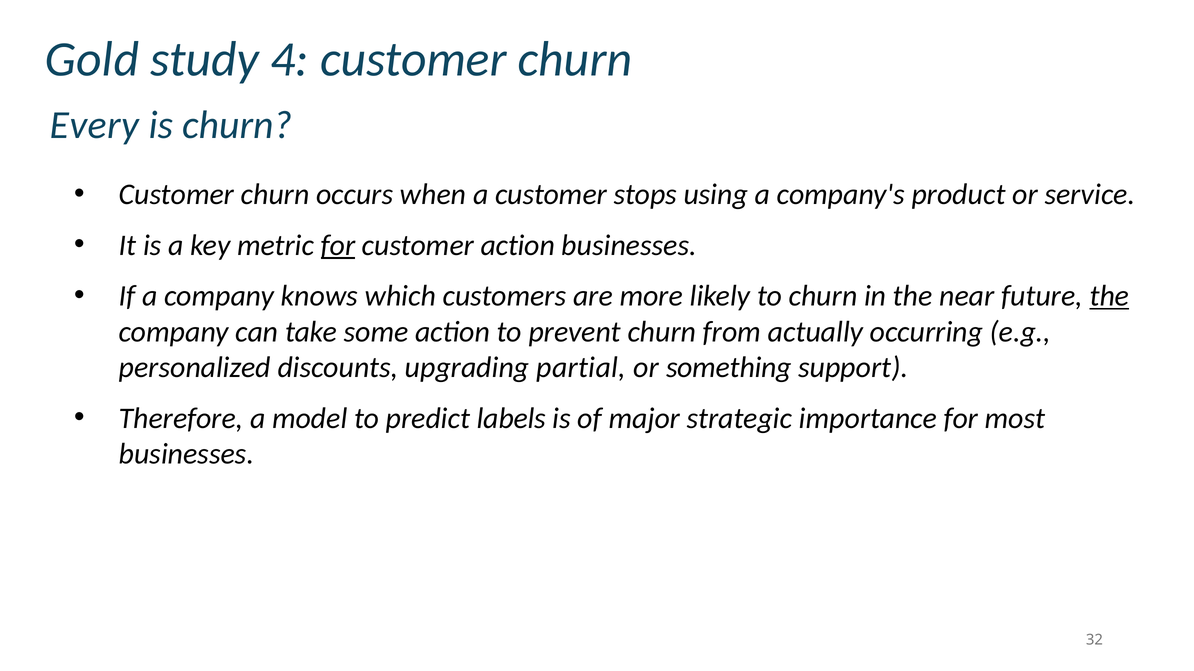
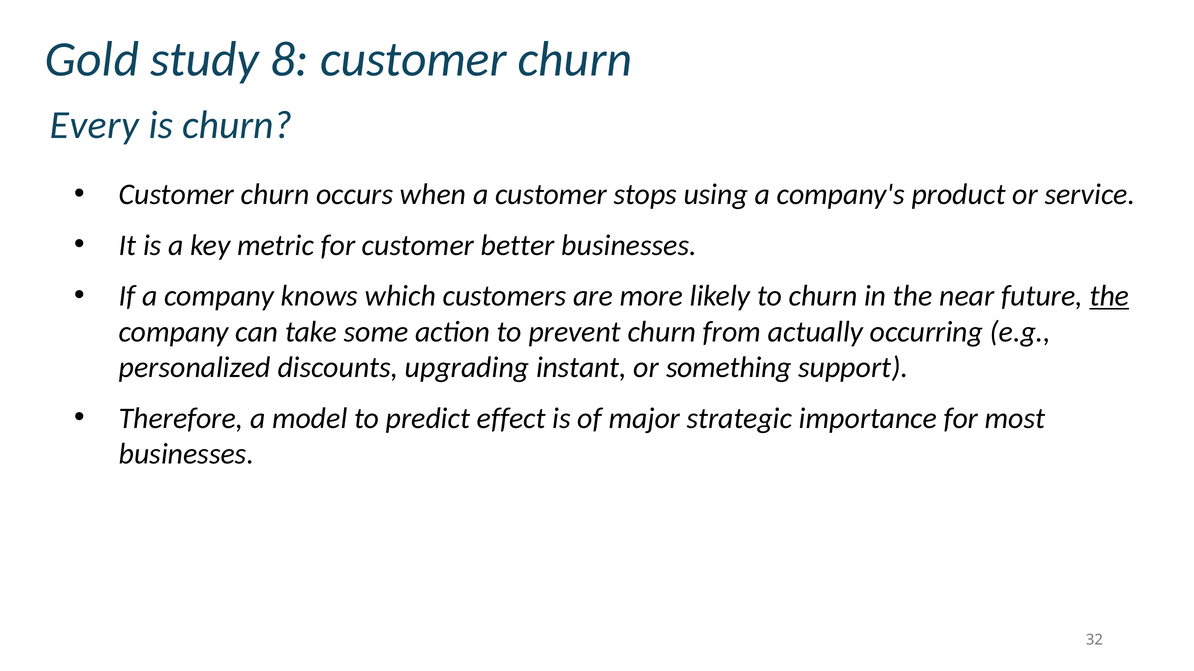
4: 4 -> 8
for at (338, 245) underline: present -> none
customer action: action -> better
partial: partial -> instant
labels: labels -> effect
